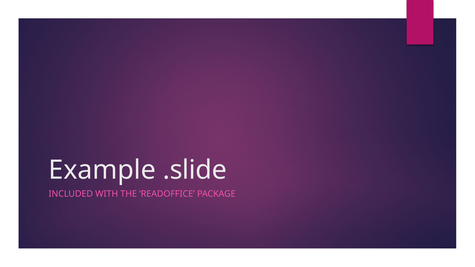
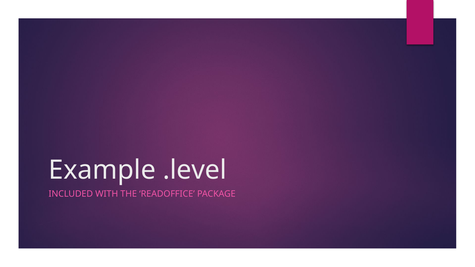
.slide: .slide -> .level
